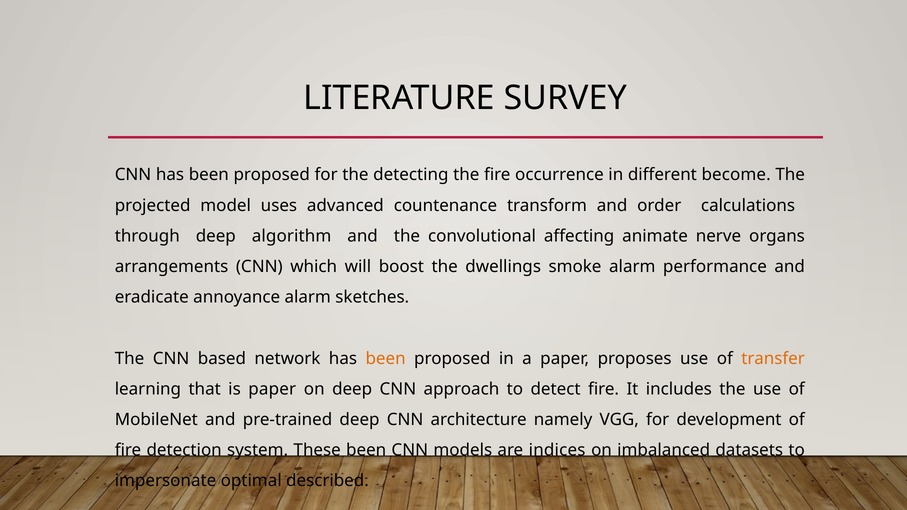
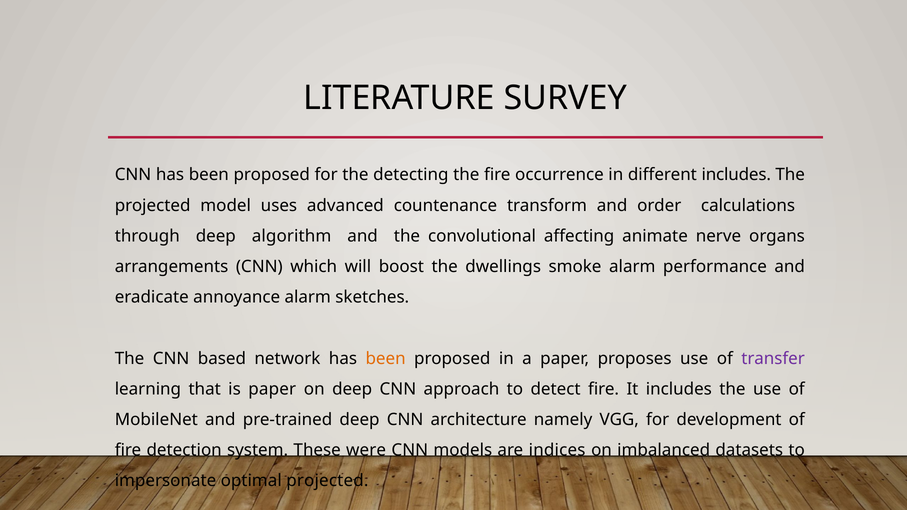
different become: become -> includes
transfer colour: orange -> purple
These been: been -> were
optimal described: described -> projected
